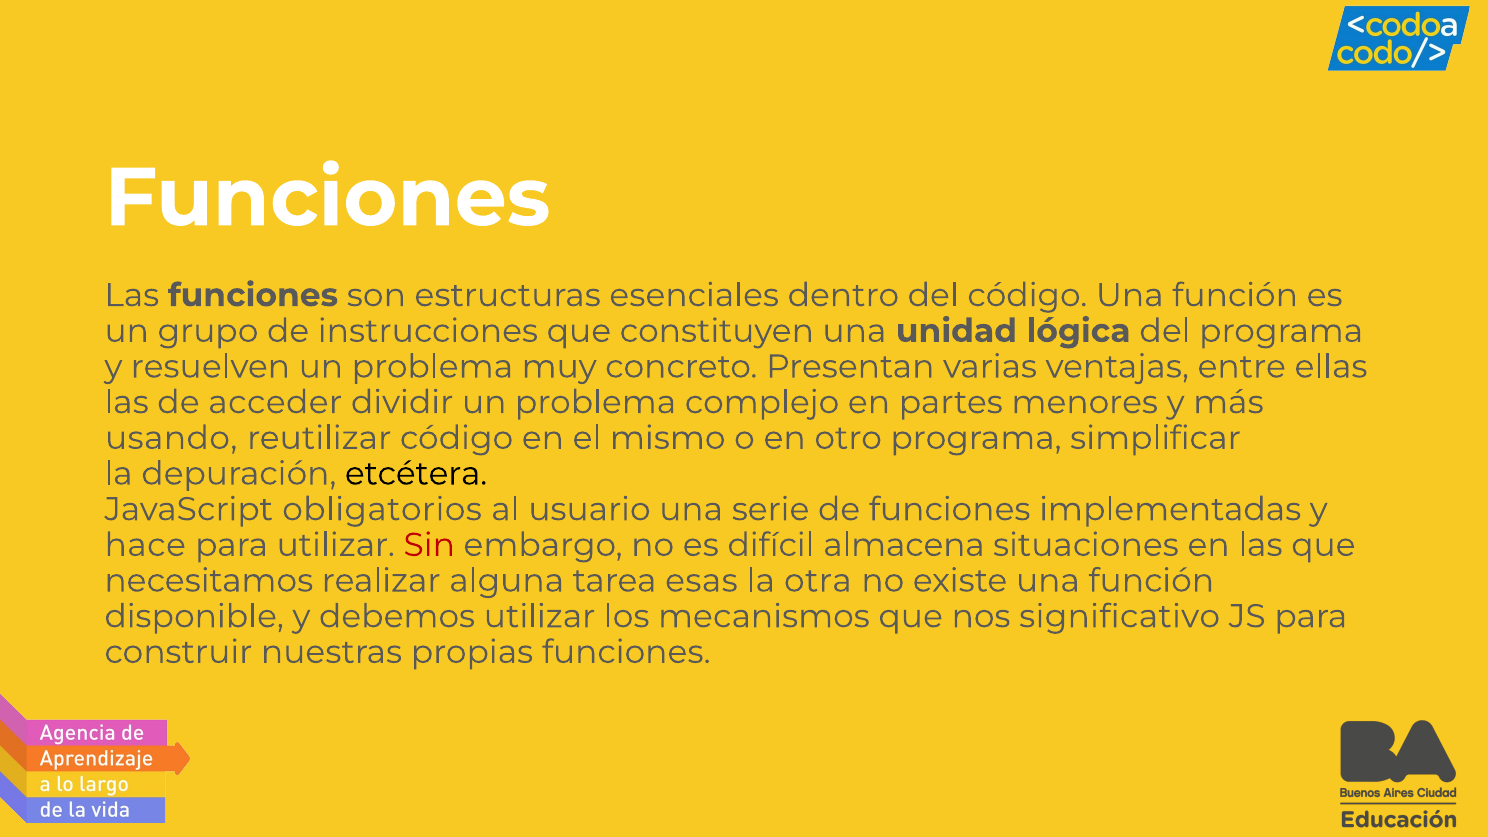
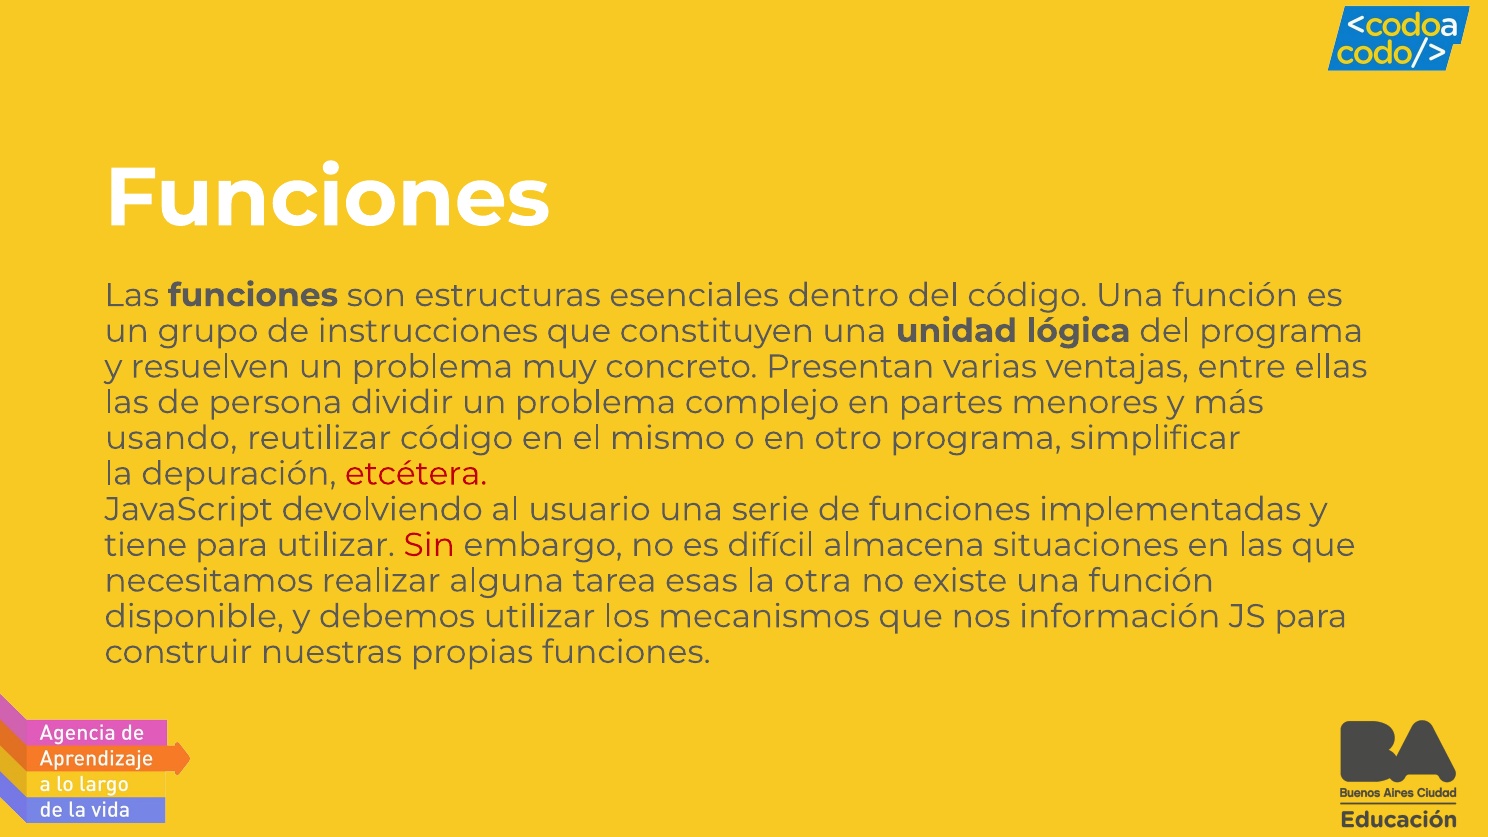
acceder: acceder -> persona
etcétera colour: black -> red
obligatorios: obligatorios -> devolviendo
hace: hace -> tiene
significativo: significativo -> información
